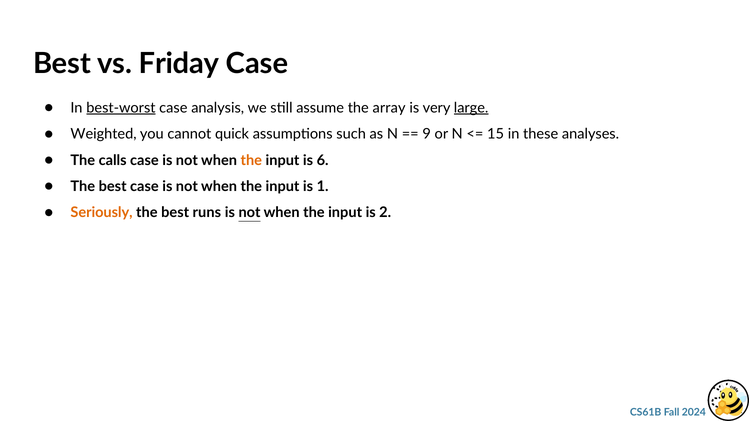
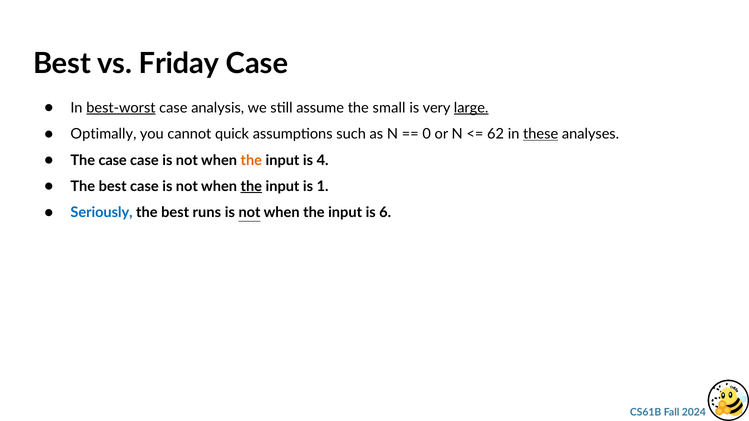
array: array -> small
Weighted: Weighted -> Optimally
9: 9 -> 0
15: 15 -> 62
these underline: none -> present
The calls: calls -> case
6: 6 -> 4
the at (251, 187) underline: none -> present
Seriously colour: orange -> blue
2: 2 -> 6
